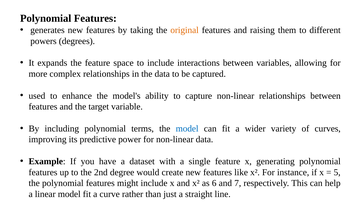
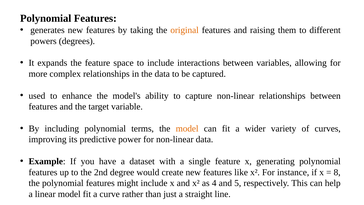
model at (187, 128) colour: blue -> orange
5: 5 -> 8
6: 6 -> 4
7: 7 -> 5
